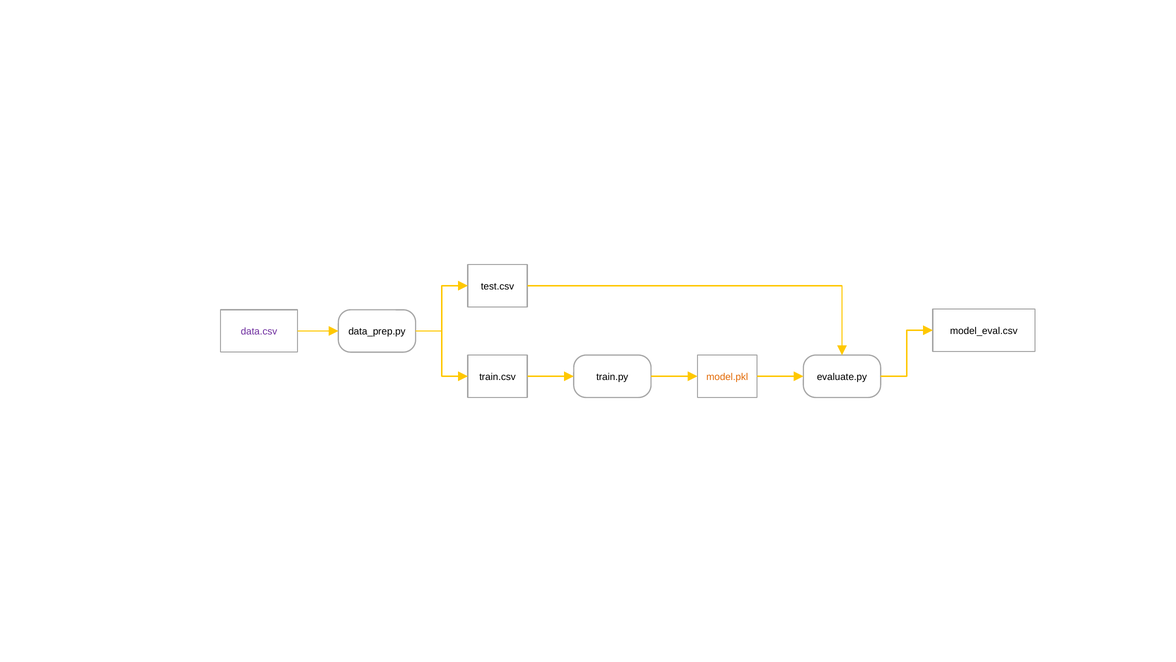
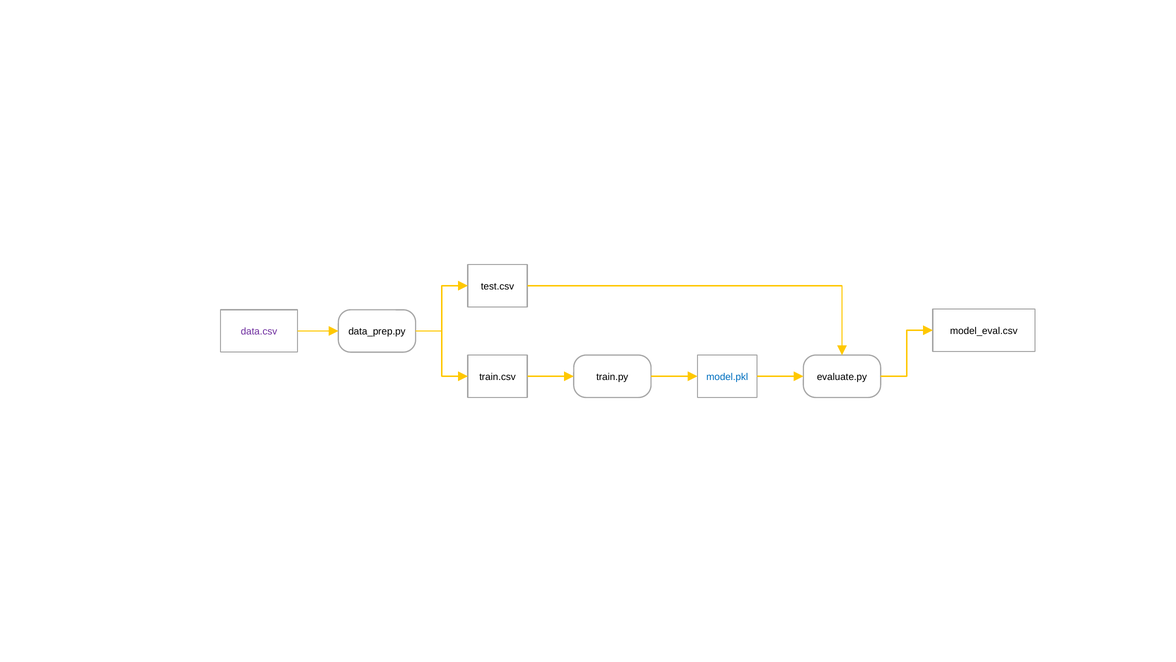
model.pkl colour: orange -> blue
